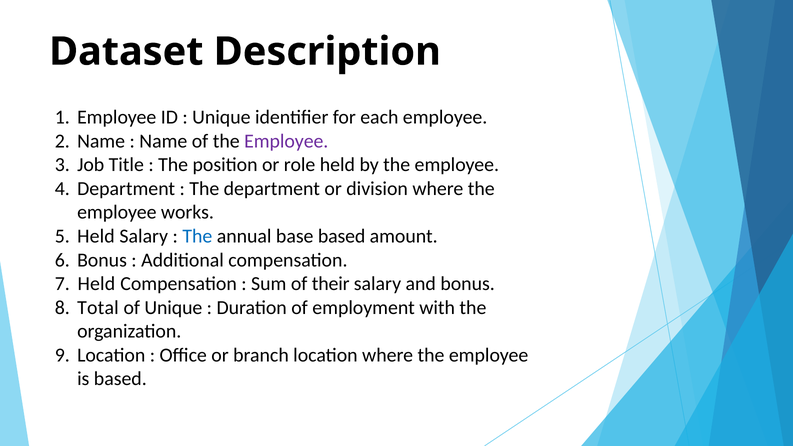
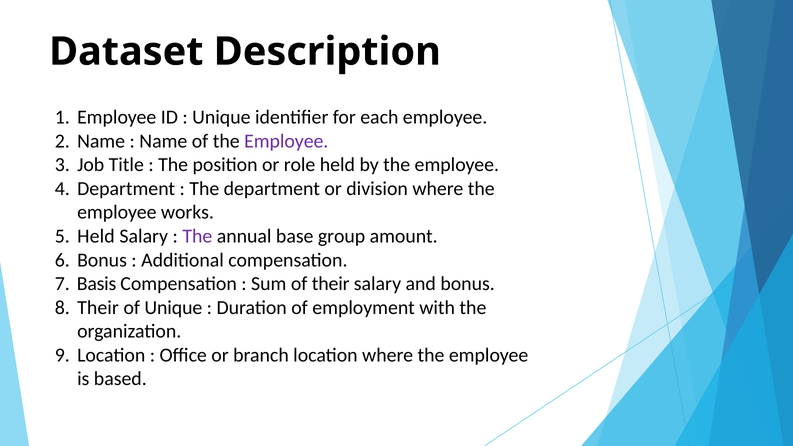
The at (197, 236) colour: blue -> purple
base based: based -> group
Held at (96, 284): Held -> Basis
Total at (98, 308): Total -> Their
